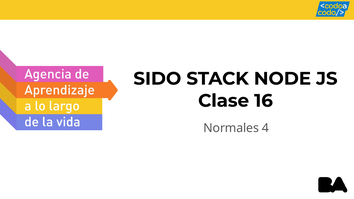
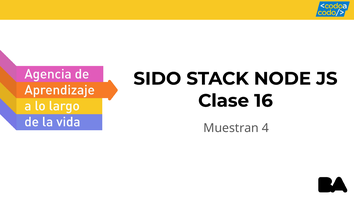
Normales: Normales -> Muestran
